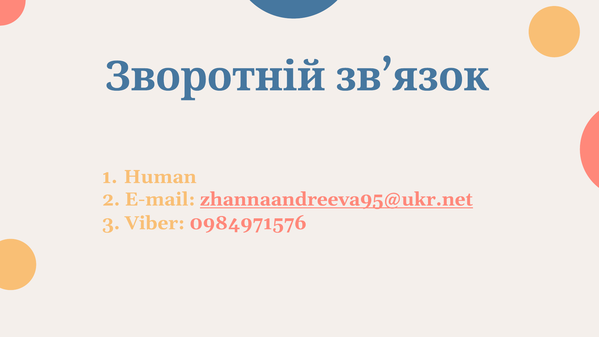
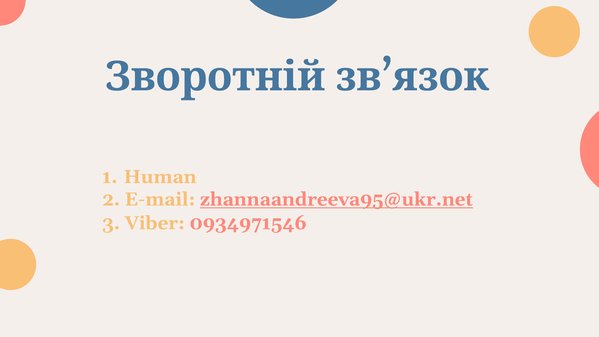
0984971576: 0984971576 -> 0934971546
